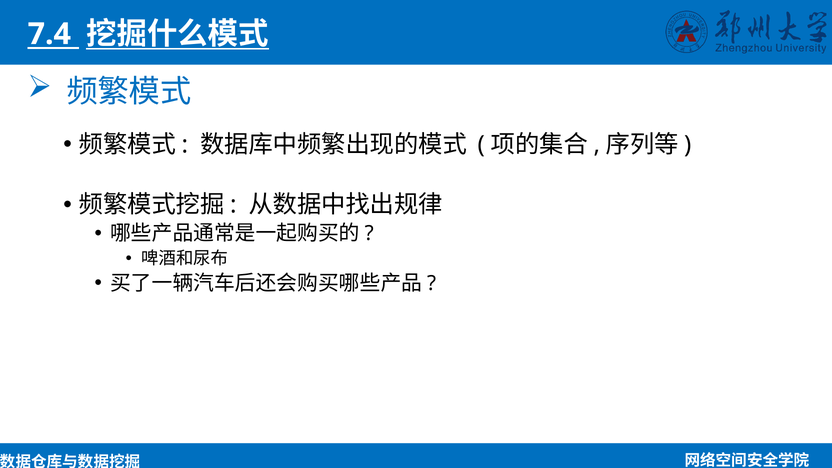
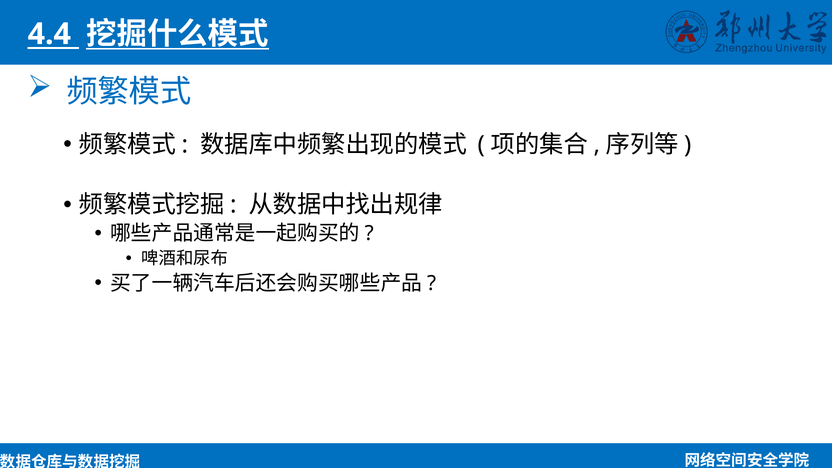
7.4: 7.4 -> 4.4
